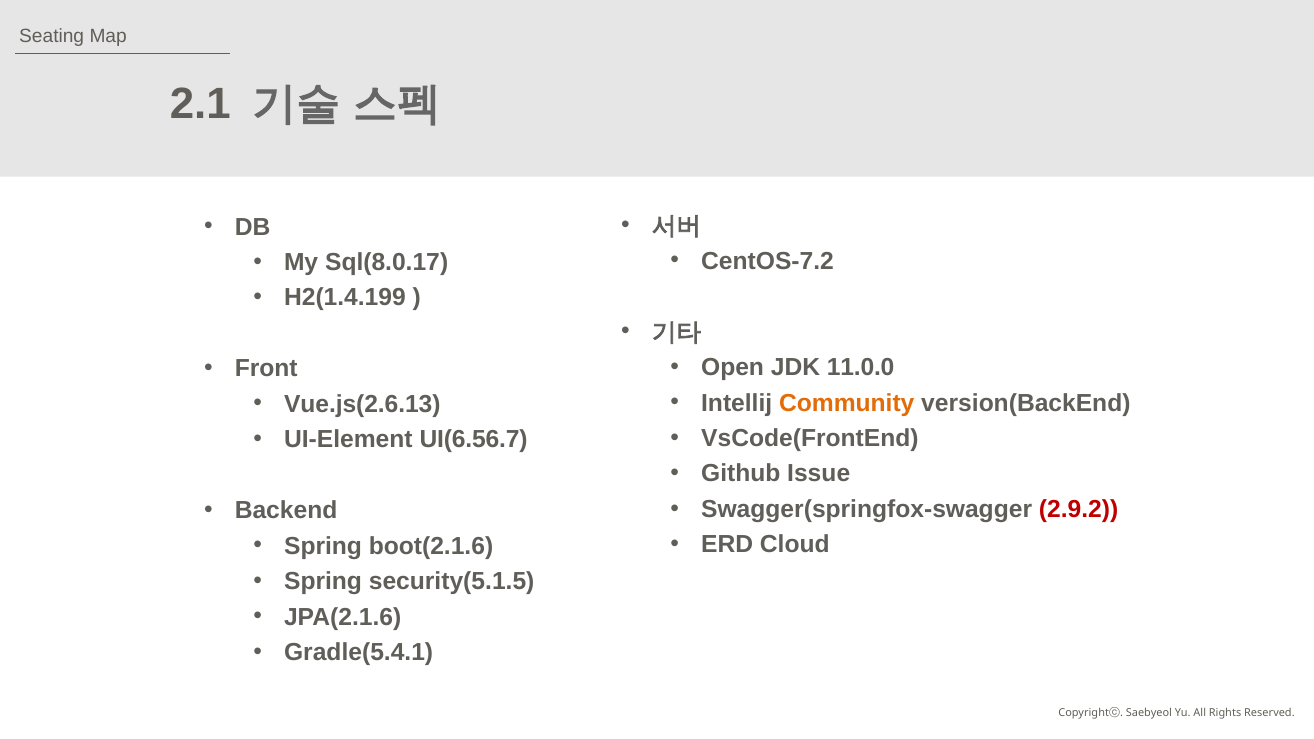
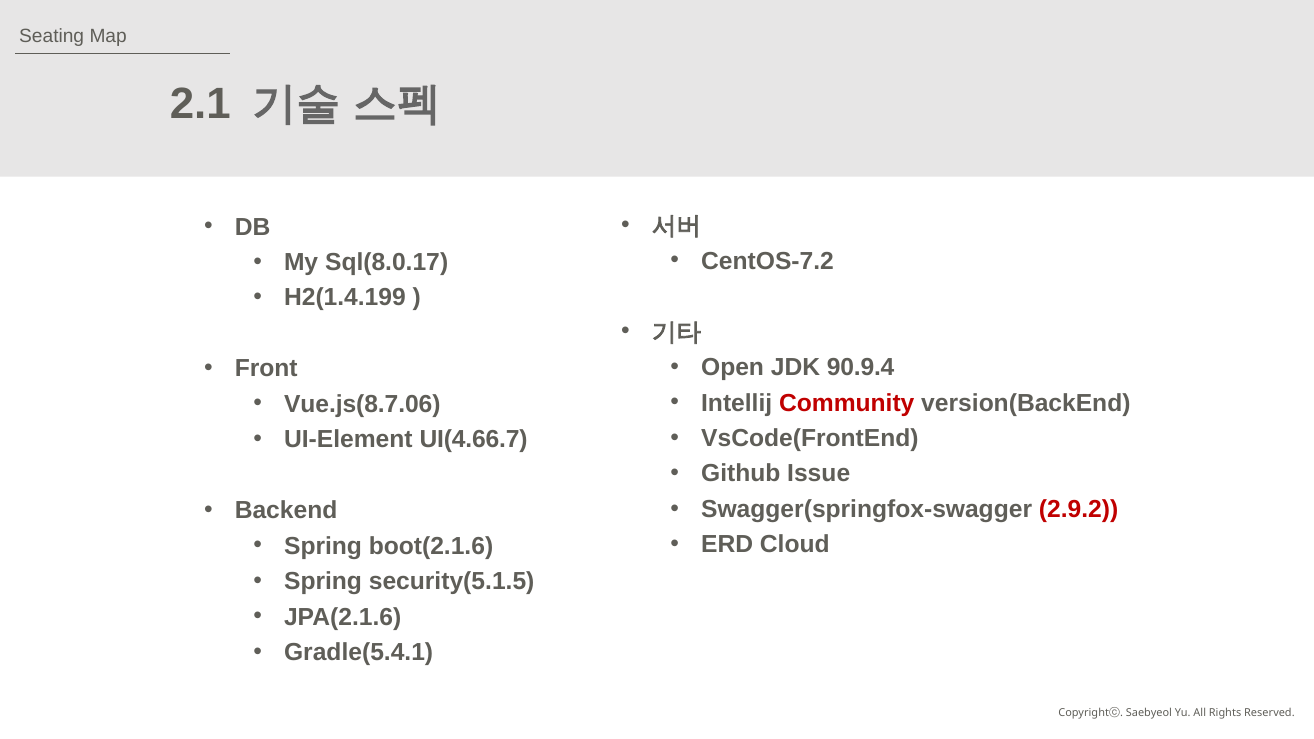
11.0.0: 11.0.0 -> 90.9.4
Community colour: orange -> red
Vue.js(2.6.13: Vue.js(2.6.13 -> Vue.js(8.7.06
UI(6.56.7: UI(6.56.7 -> UI(4.66.7
